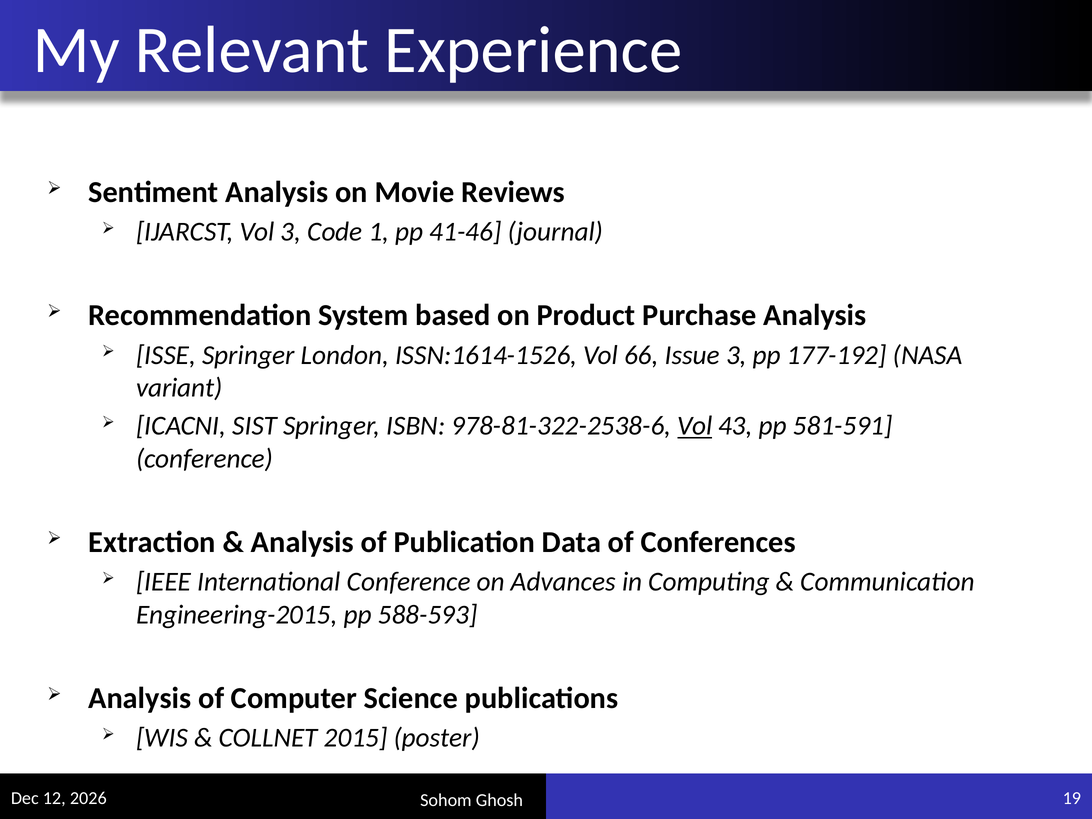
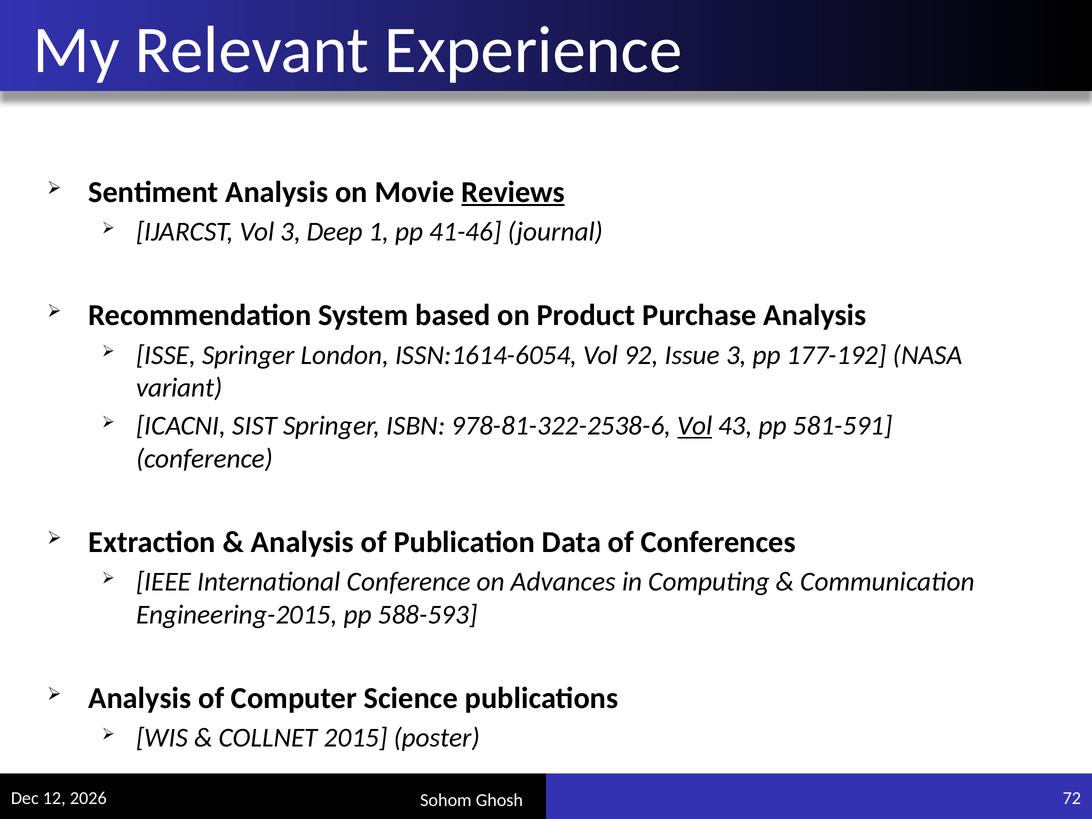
Reviews underline: none -> present
Code: Code -> Deep
ISSN:1614-1526: ISSN:1614-1526 -> ISSN:1614-6054
66: 66 -> 92
19: 19 -> 72
